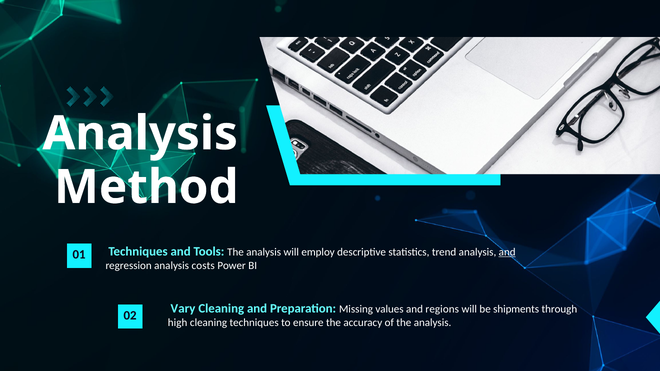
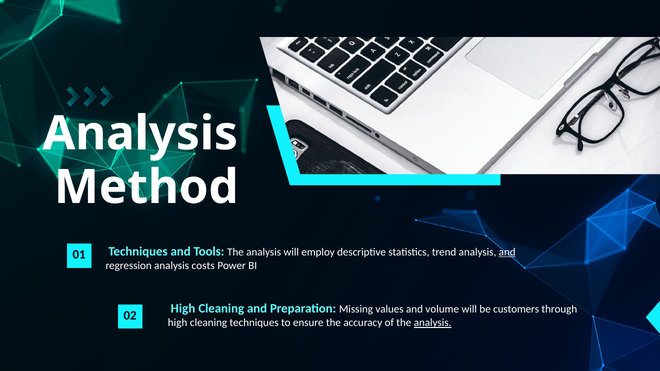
Vary at (183, 309): Vary -> High
regions: regions -> volume
shipments: shipments -> customers
analysis at (433, 323) underline: none -> present
